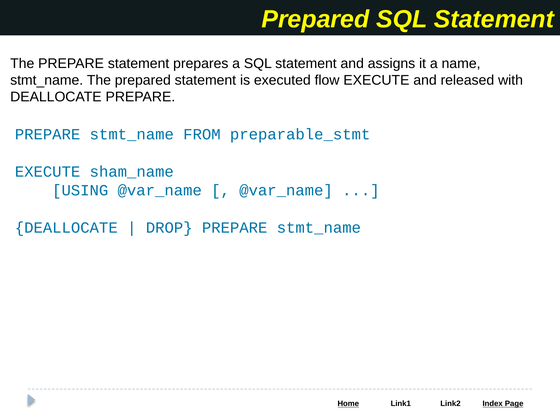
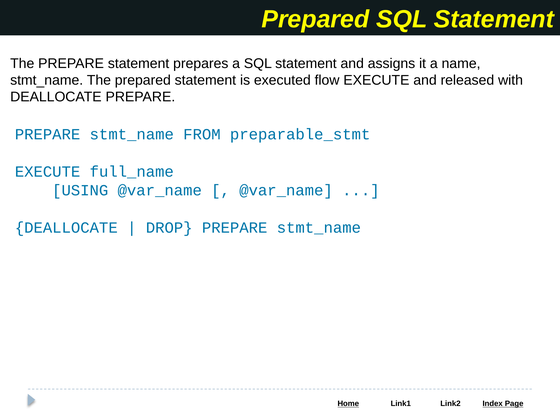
sham_name: sham_name -> full_name
